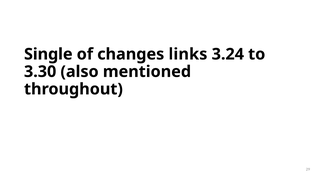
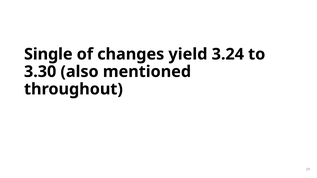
links: links -> yield
